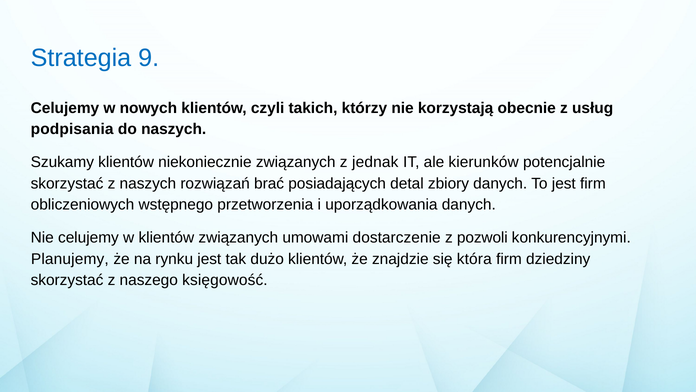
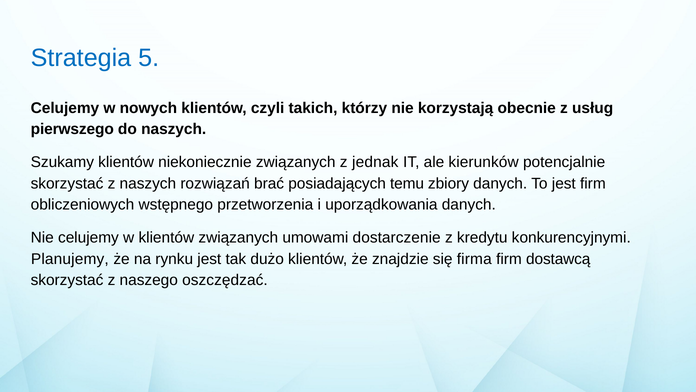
9: 9 -> 5
podpisania: podpisania -> pierwszego
detal: detal -> temu
pozwoli: pozwoli -> kredytu
która: która -> firma
dziedziny: dziedziny -> dostawcą
księgowość: księgowość -> oszczędzać
